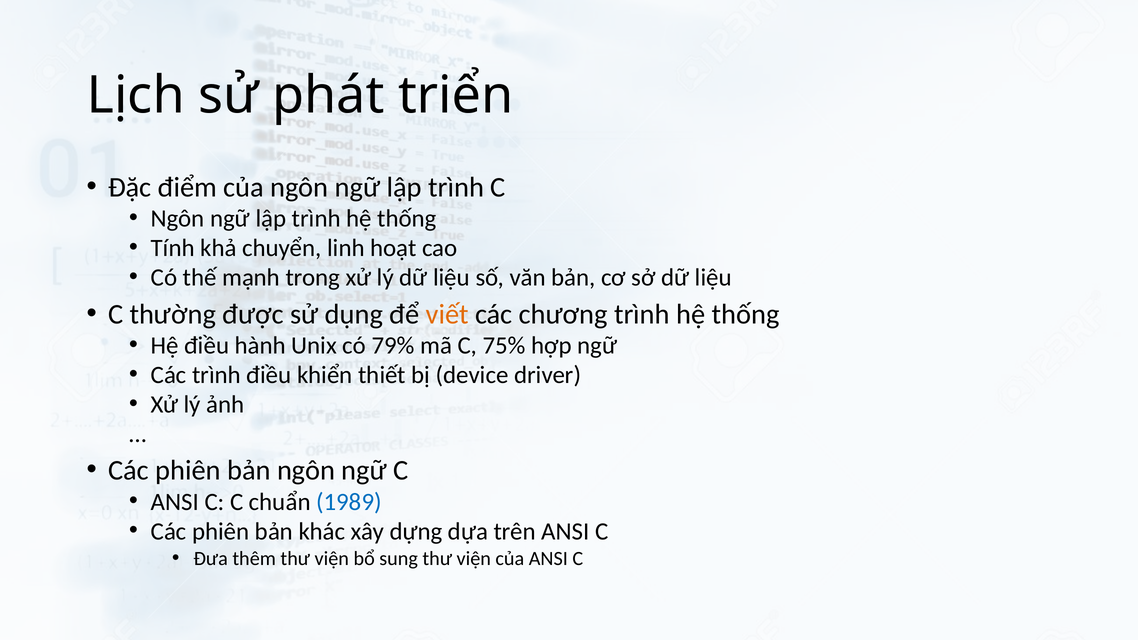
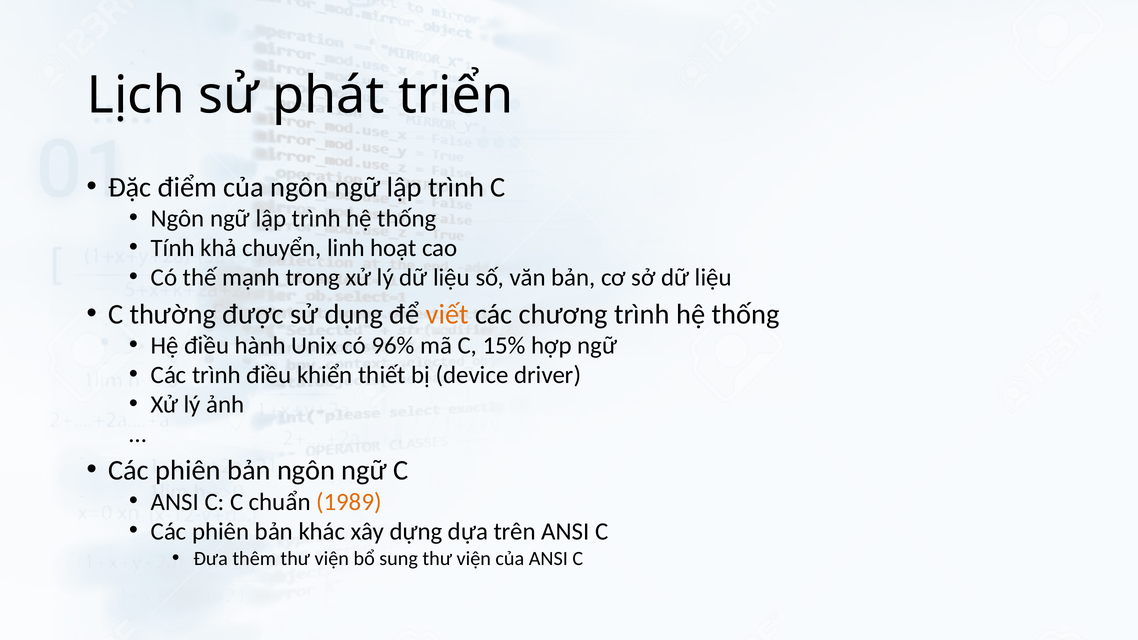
79%: 79% -> 96%
75%: 75% -> 15%
1989 colour: blue -> orange
